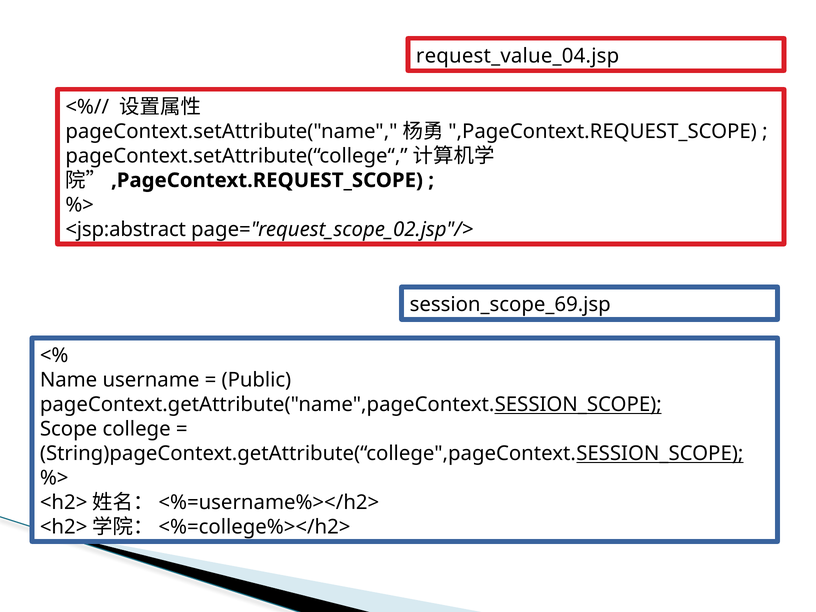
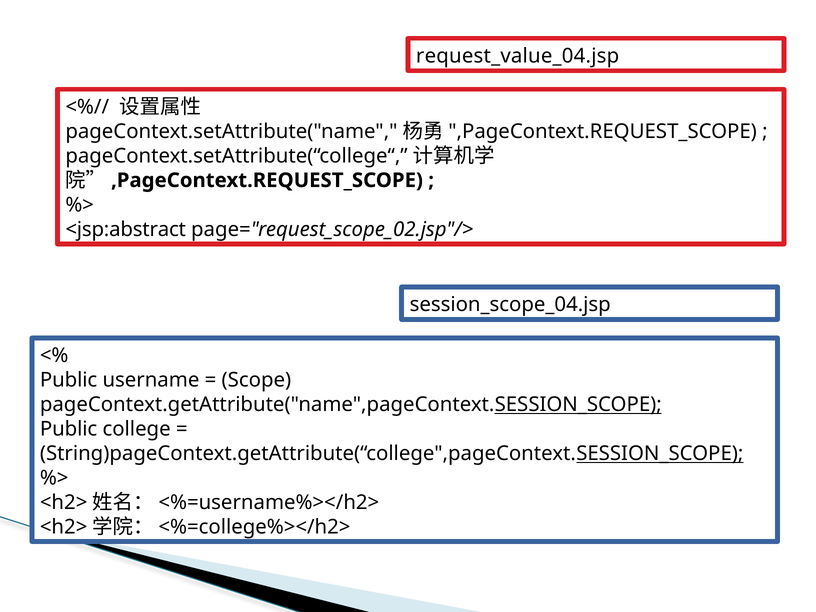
session_scope_69.jsp: session_scope_69.jsp -> session_scope_04.jsp
Name at (69, 380): Name -> Public
Public: Public -> Scope
Scope at (69, 429): Scope -> Public
